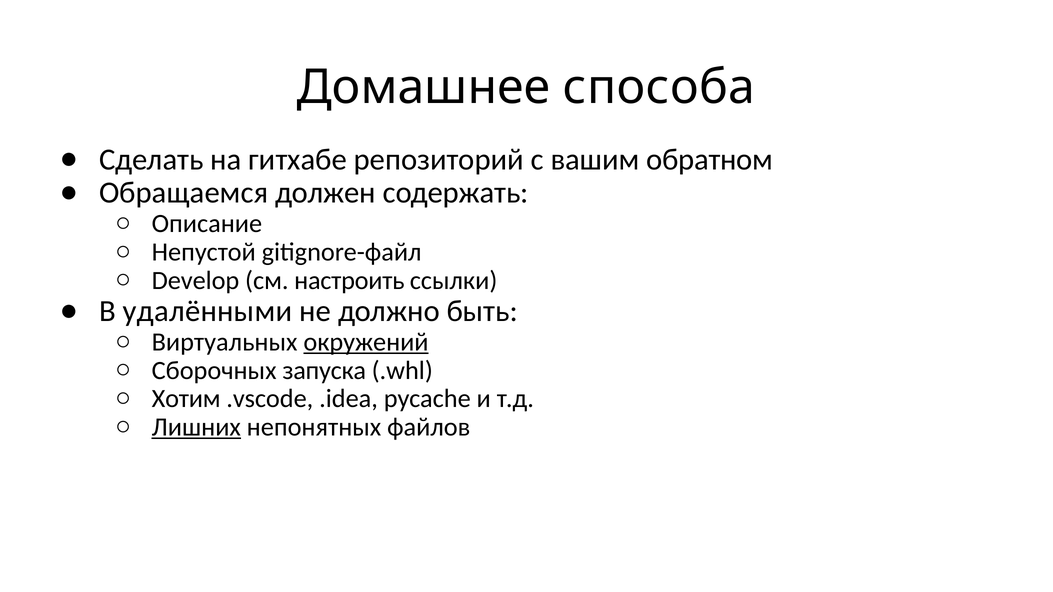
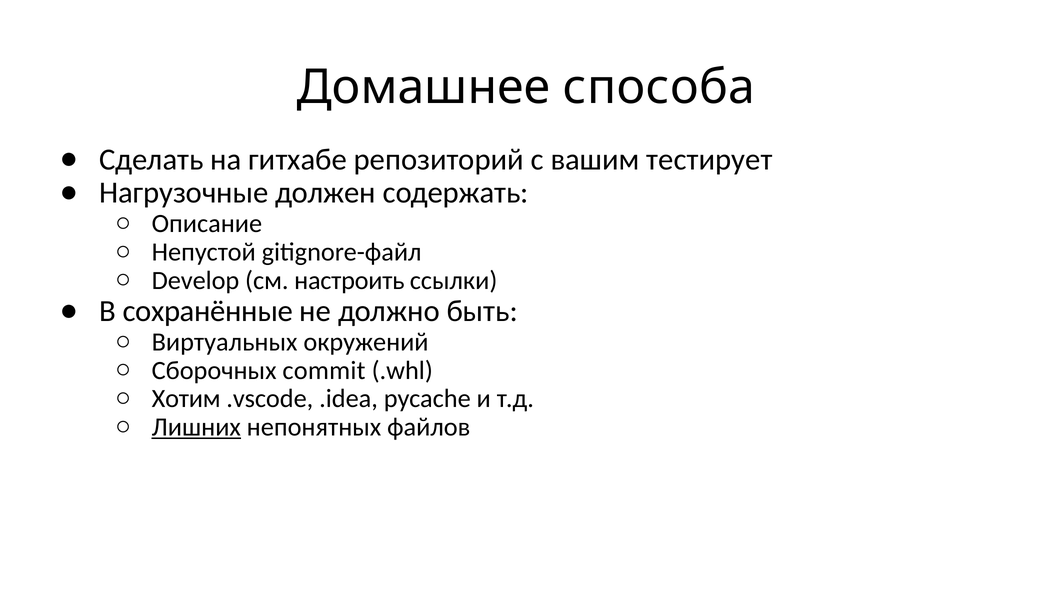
обратном: обратном -> тестирует
Обращаемся: Обращаемся -> Нагрузочные
удалёнными: удалёнными -> сохранённые
окружений underline: present -> none
запуска: запуска -> commit
